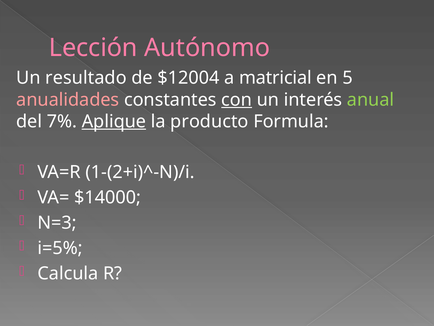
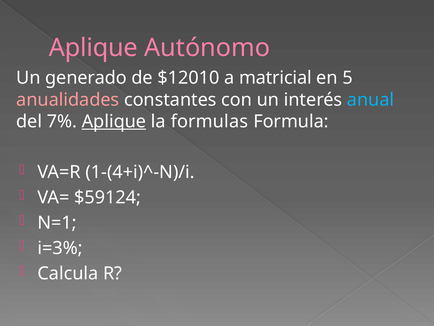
Lección at (93, 48): Lección -> Aplique
resultado: resultado -> generado
$12004: $12004 -> $12010
con underline: present -> none
anual colour: light green -> light blue
producto: producto -> formulas
1-(2+i)^-N)/i: 1-(2+i)^-N)/i -> 1-(4+i)^-N)/i
$14000: $14000 -> $59124
N=3: N=3 -> N=1
i=5%: i=5% -> i=3%
